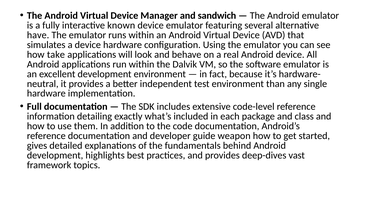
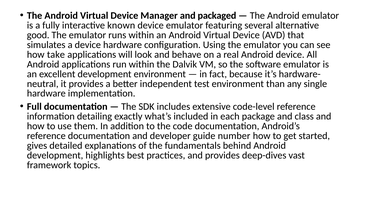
sandwich: sandwich -> packaged
have: have -> good
weapon: weapon -> number
